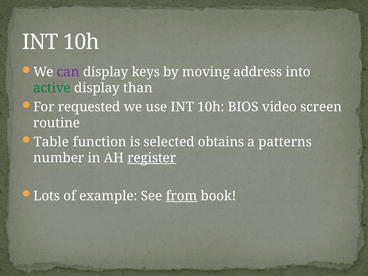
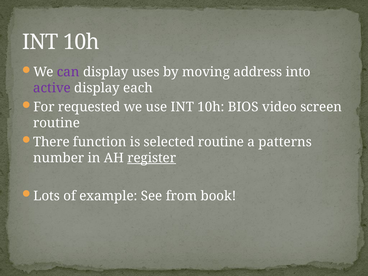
keys: keys -> uses
active colour: green -> purple
than: than -> each
Table: Table -> There
selected obtains: obtains -> routine
from underline: present -> none
